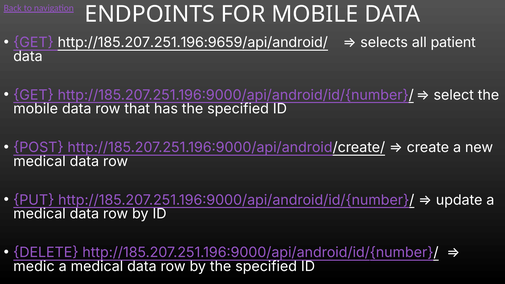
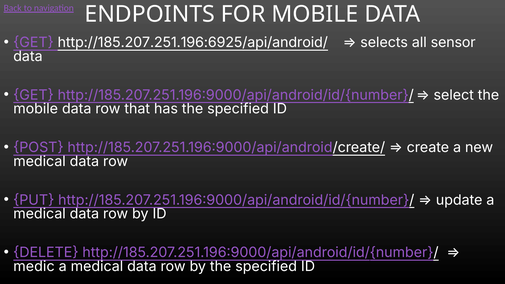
http://185.207.251.196:9659/api/android/: http://185.207.251.196:9659/api/android/ -> http://185.207.251.196:6925/api/android/
patient: patient -> sensor
